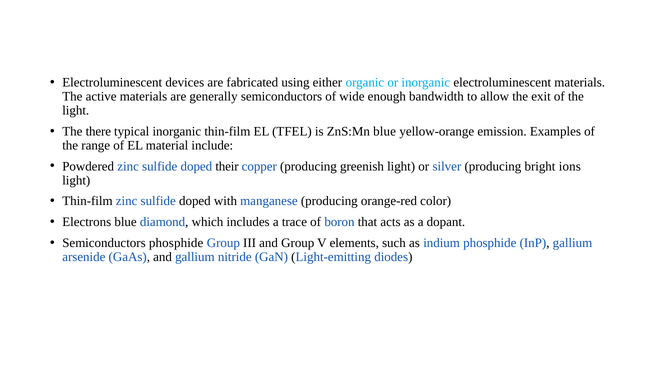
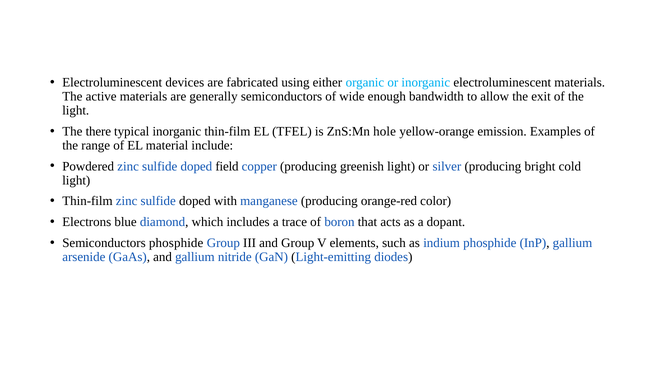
ZnS:Mn blue: blue -> hole
their: their -> field
ions: ions -> cold
